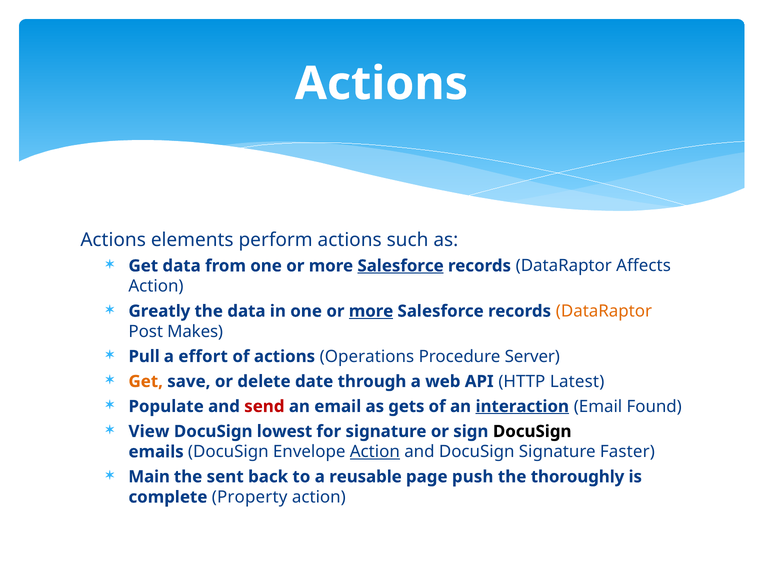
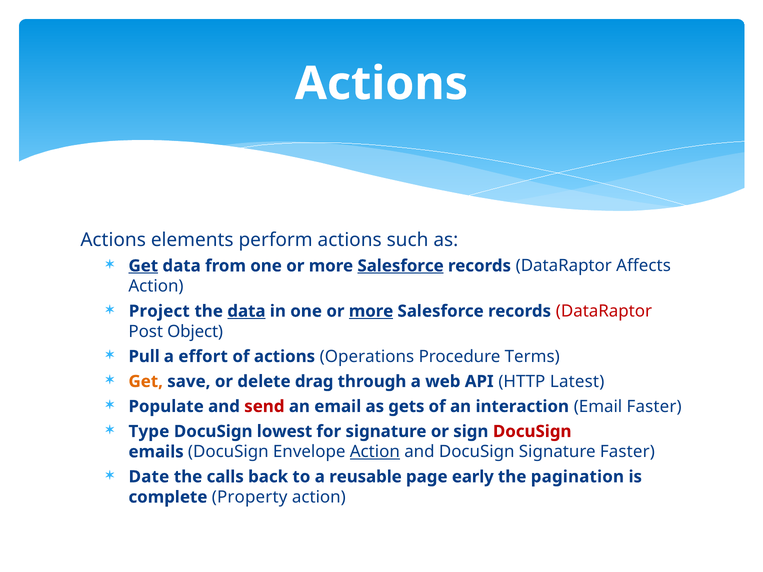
Get at (143, 266) underline: none -> present
Greatly: Greatly -> Project
data at (246, 311) underline: none -> present
DataRaptor at (604, 311) colour: orange -> red
Makes: Makes -> Object
Server: Server -> Terms
date: date -> drag
interaction underline: present -> none
Email Found: Found -> Faster
View: View -> Type
DocuSign at (532, 432) colour: black -> red
Main: Main -> Date
sent: sent -> calls
push: push -> early
thoroughly: thoroughly -> pagination
